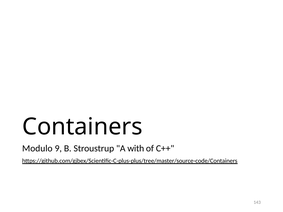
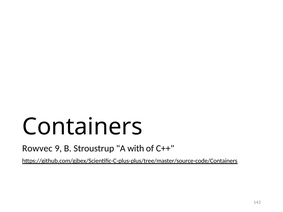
Modulo: Modulo -> Rowvec
